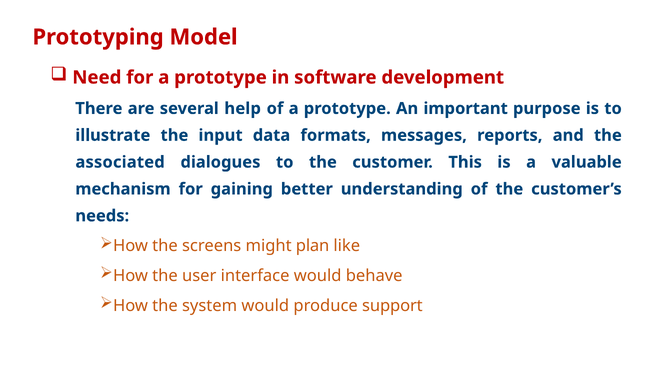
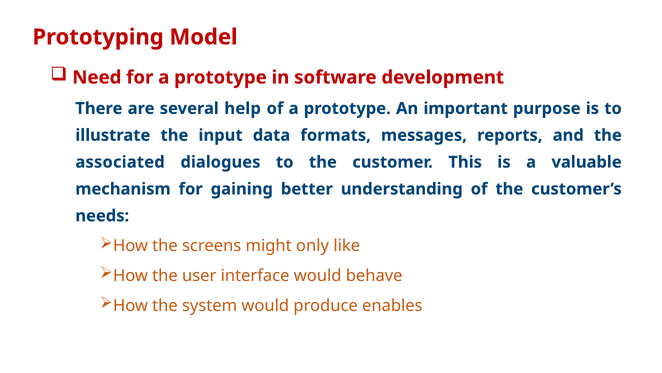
plan: plan -> only
support: support -> enables
